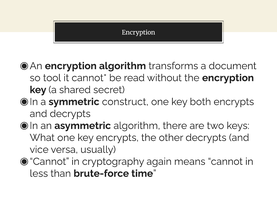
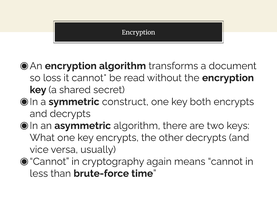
tool: tool -> loss
